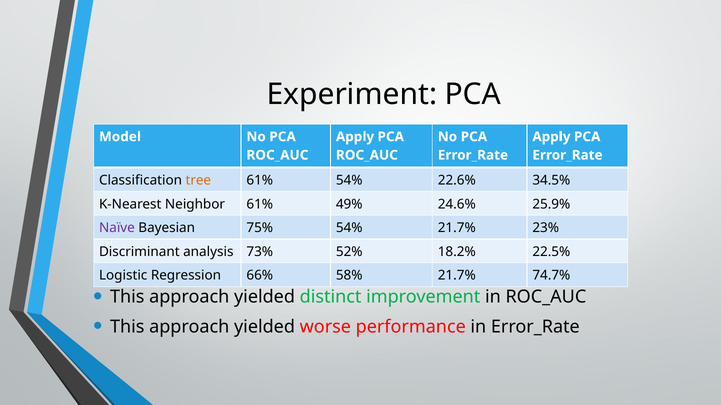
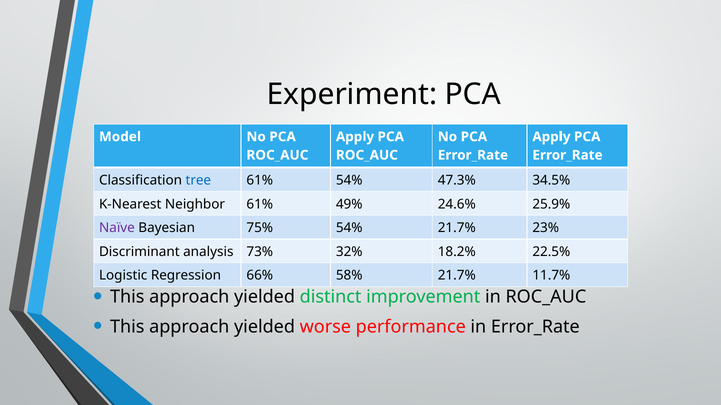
tree colour: orange -> blue
22.6%: 22.6% -> 47.3%
52%: 52% -> 32%
74.7%: 74.7% -> 11.7%
